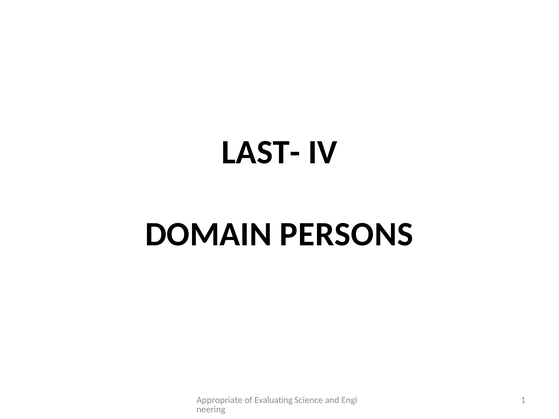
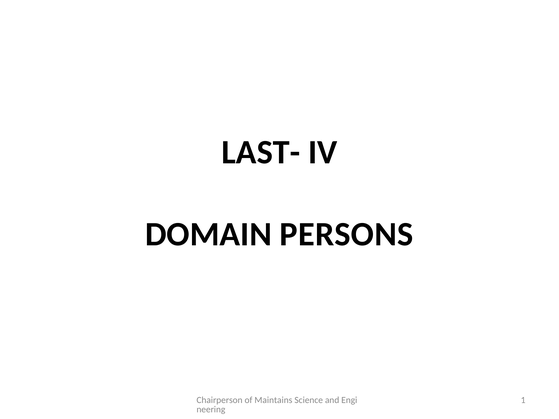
Appropriate: Appropriate -> Chairperson
Evaluating: Evaluating -> Maintains
